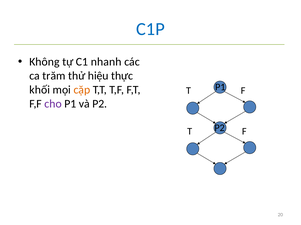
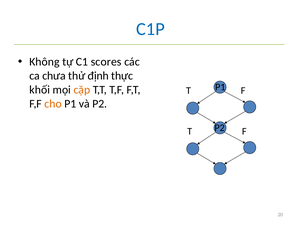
nhanh: nhanh -> scores
trăm: trăm -> chưa
hiệu: hiệu -> định
cho colour: purple -> orange
